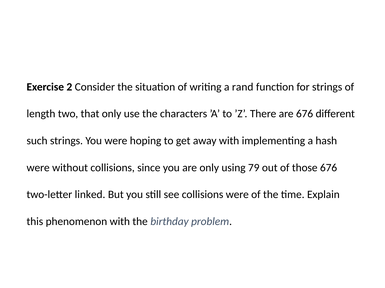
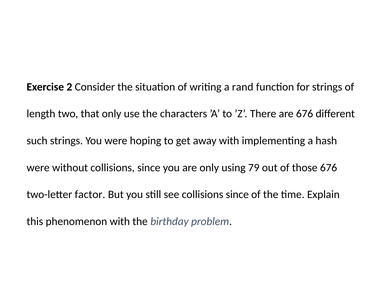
linked: linked -> factor
see collisions were: were -> since
